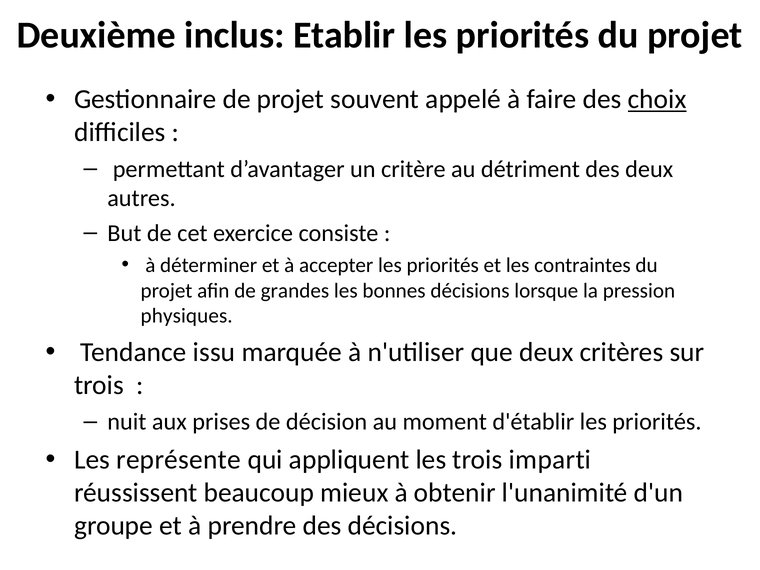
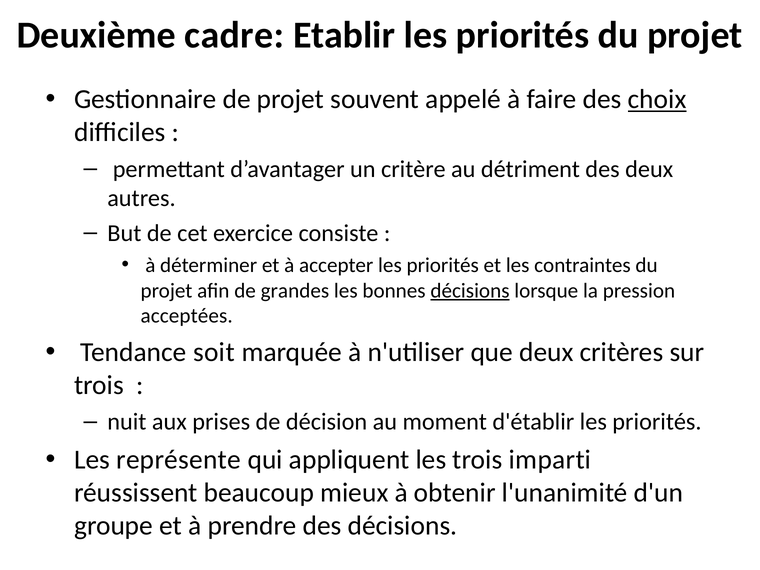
inclus: inclus -> cadre
décisions at (470, 291) underline: none -> present
physiques: physiques -> acceptées
issu: issu -> soit
